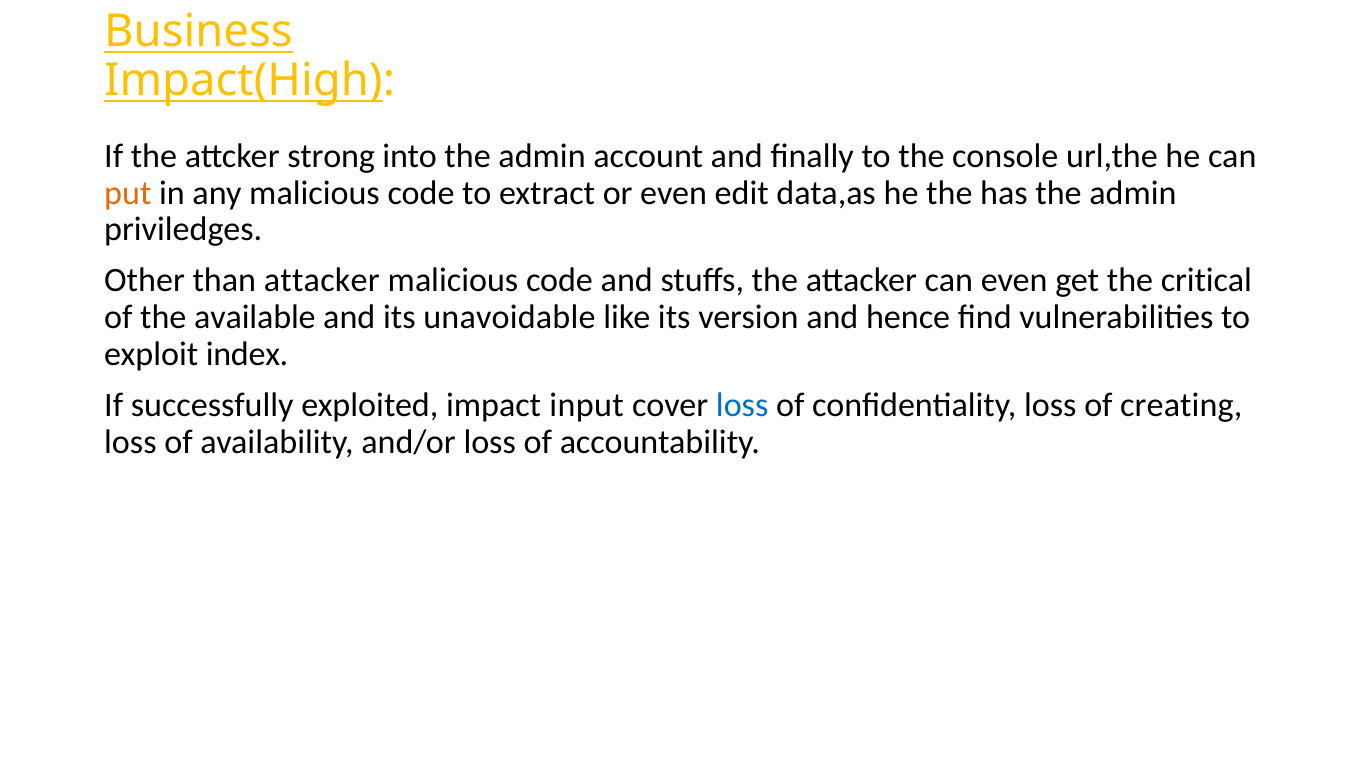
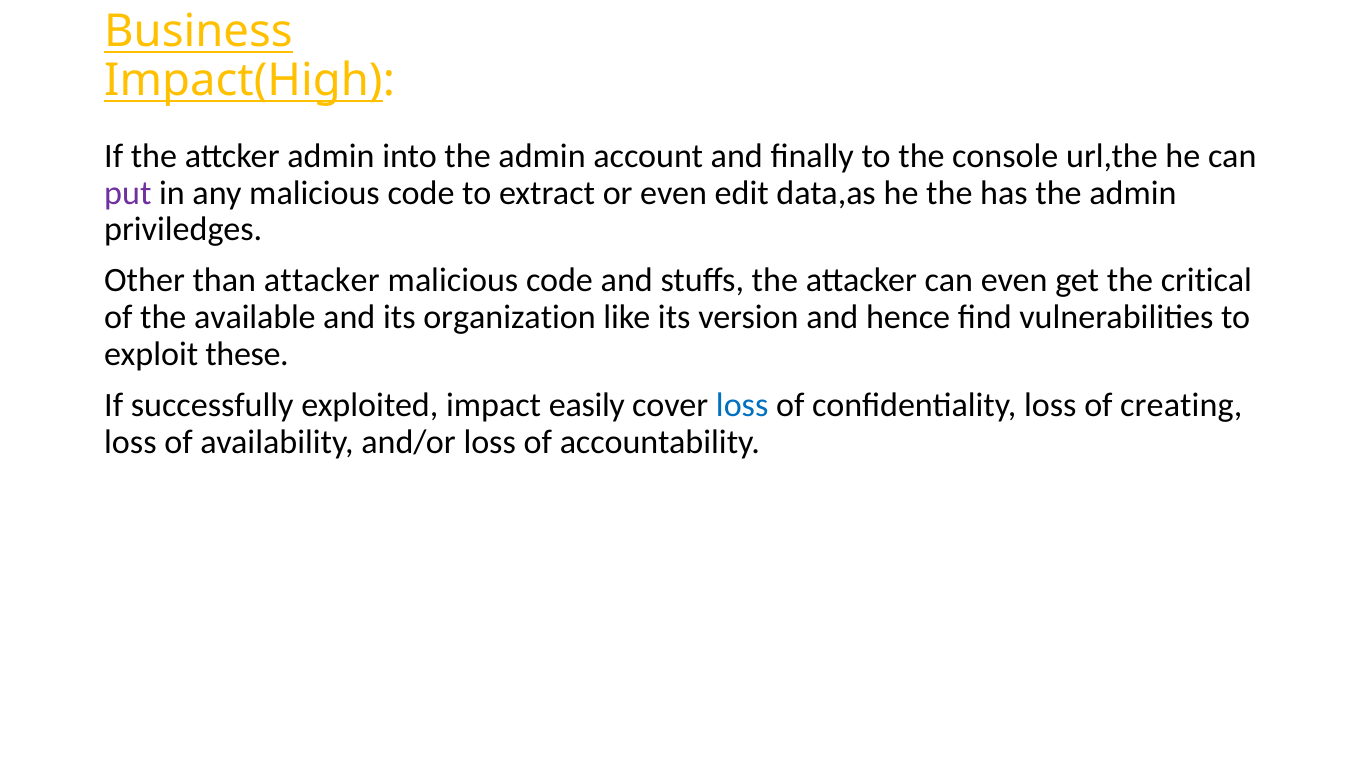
attcker strong: strong -> admin
put colour: orange -> purple
unavoidable: unavoidable -> organization
index: index -> these
input: input -> easily
